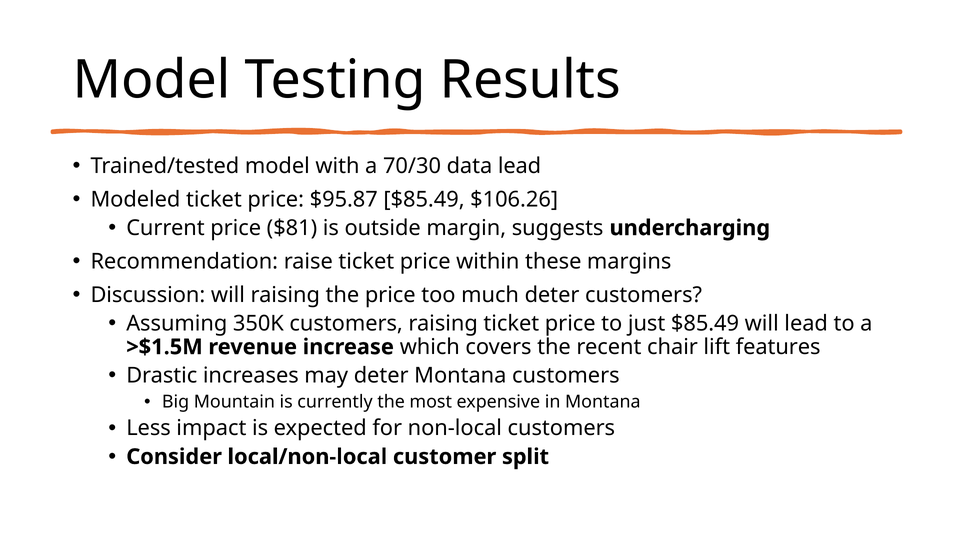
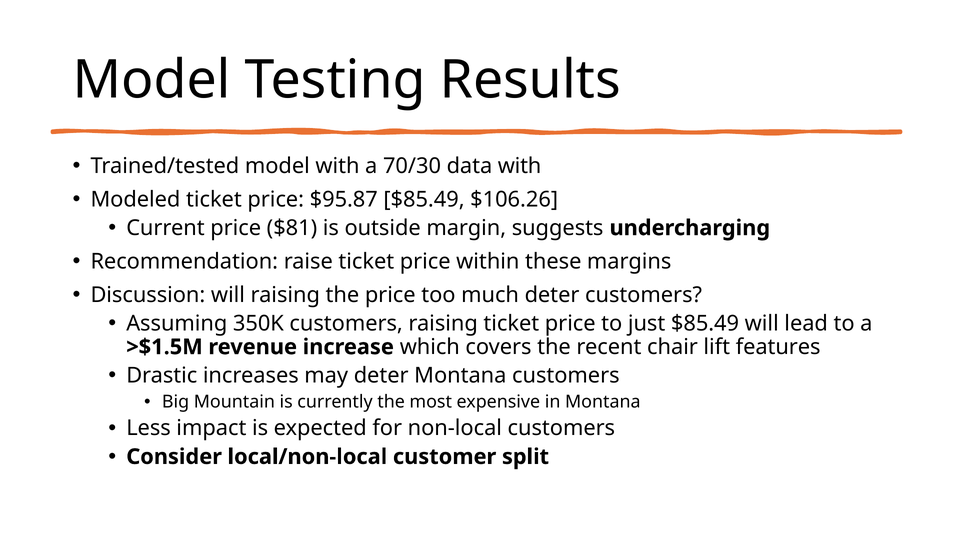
data lead: lead -> with
